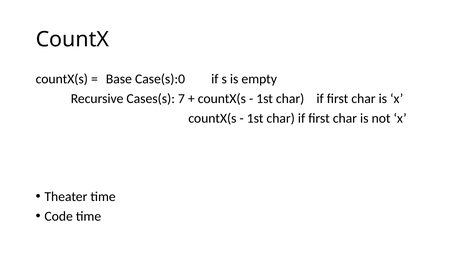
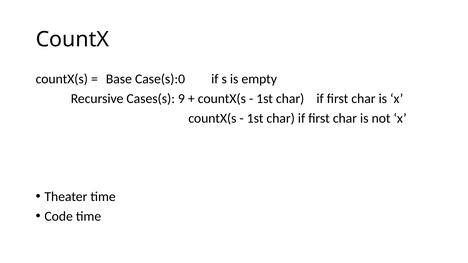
7: 7 -> 9
